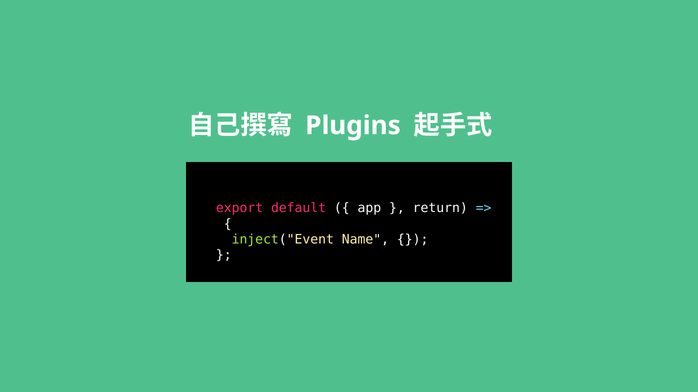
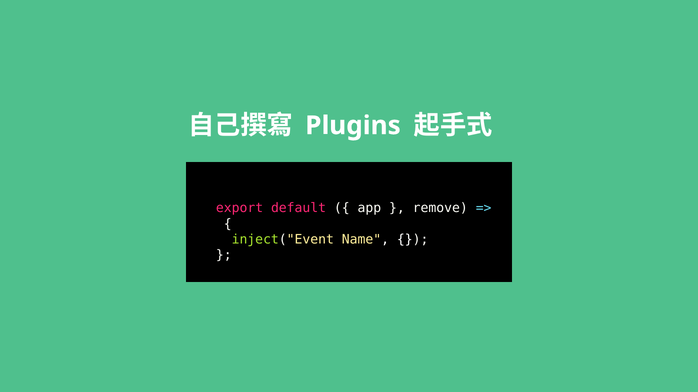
return: return -> remove
